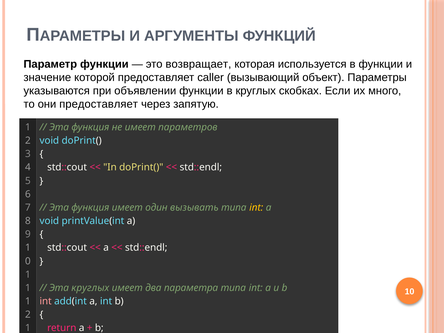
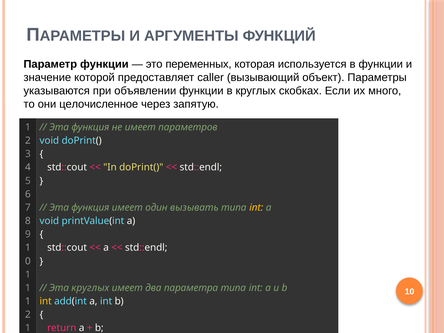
возвращает: возвращает -> переменных
они предоставляет: предоставляет -> целочисленное
int at (46, 301) colour: pink -> yellow
